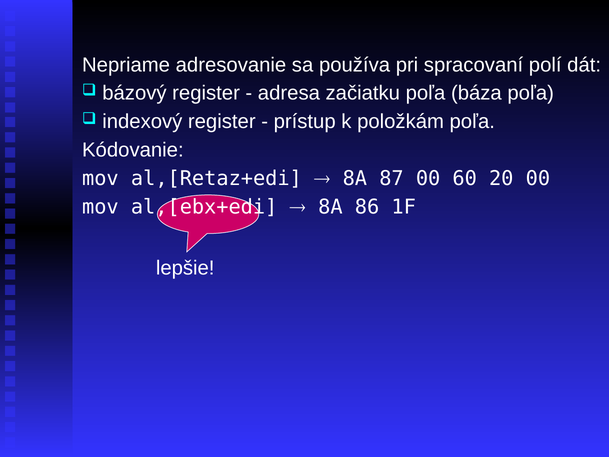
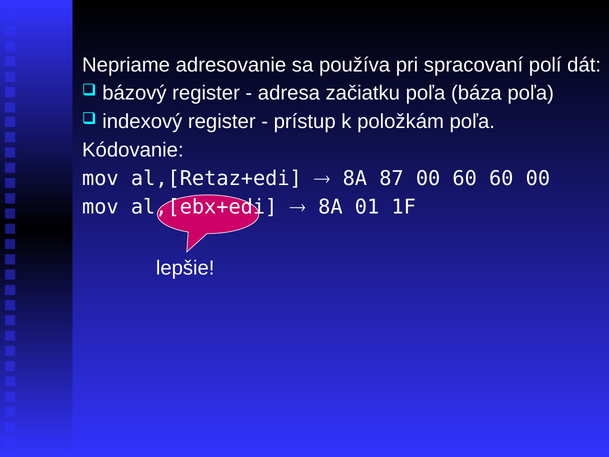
60 20: 20 -> 60
86: 86 -> 01
